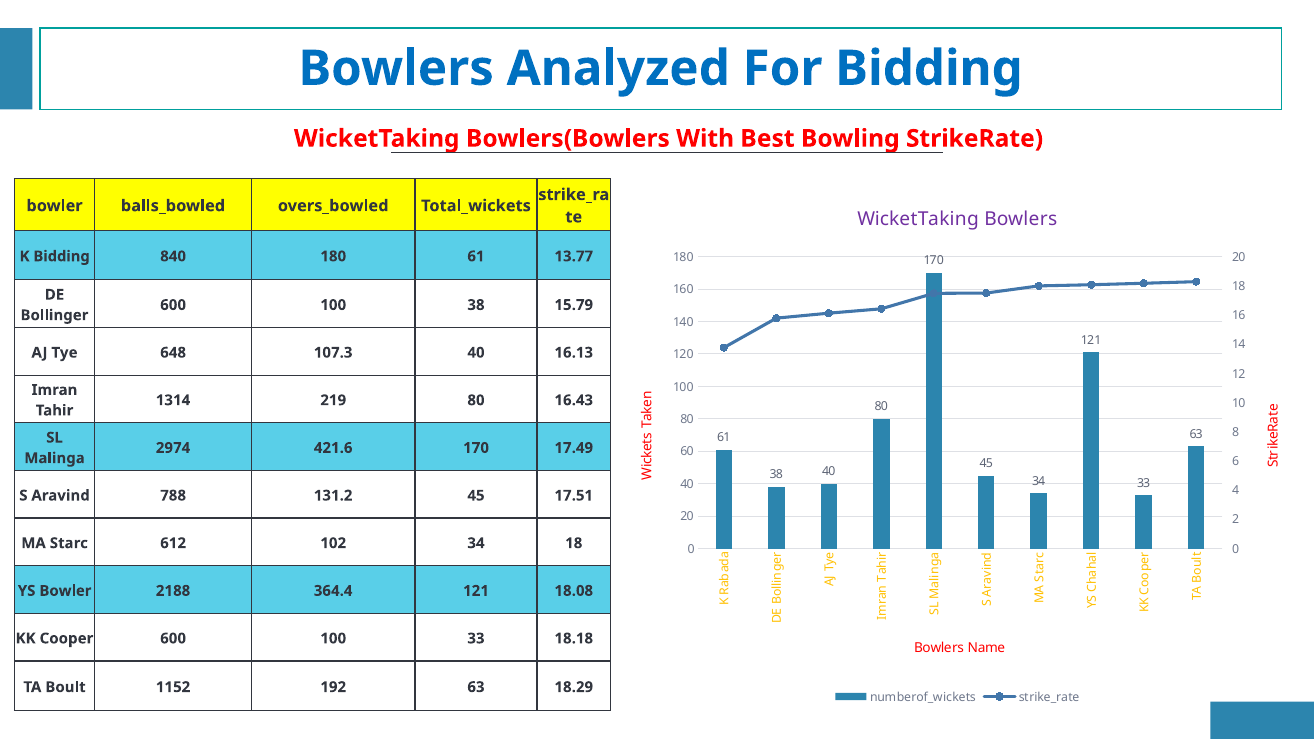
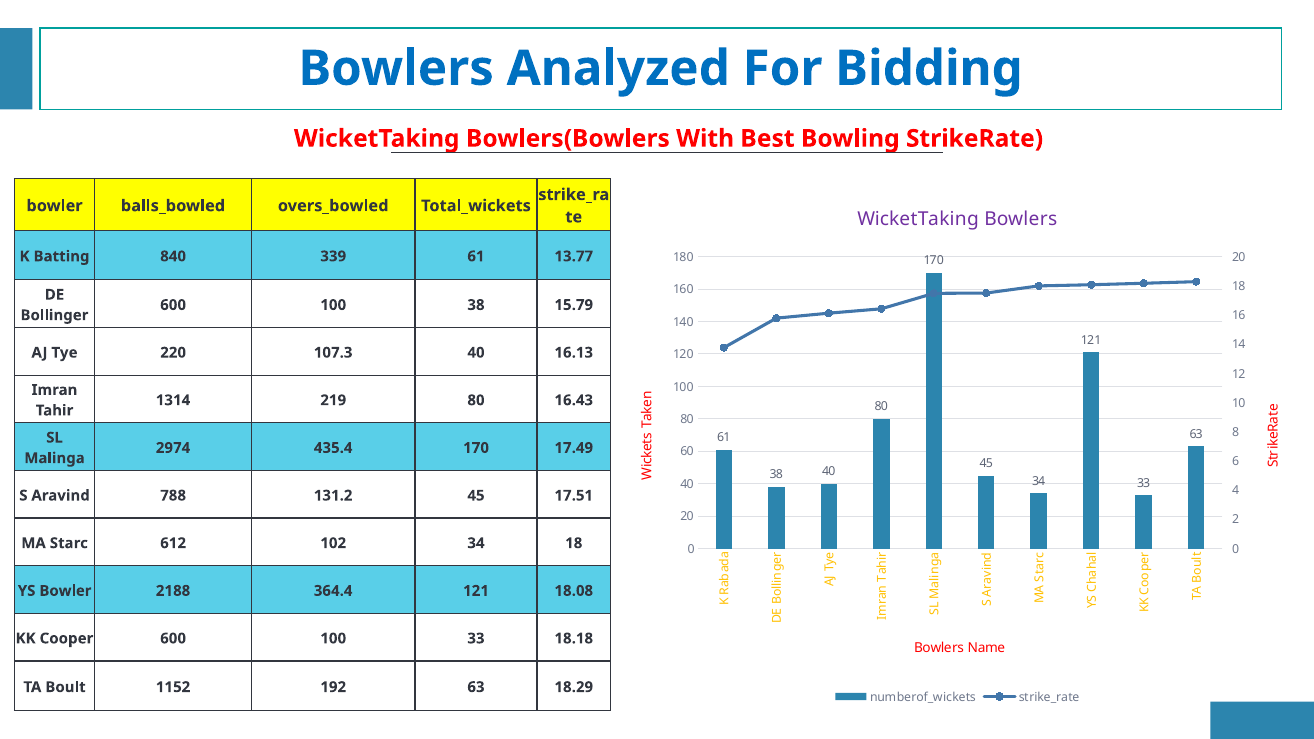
K Bidding: Bidding -> Batting
840 180: 180 -> 339
648: 648 -> 220
421.6: 421.6 -> 435.4
